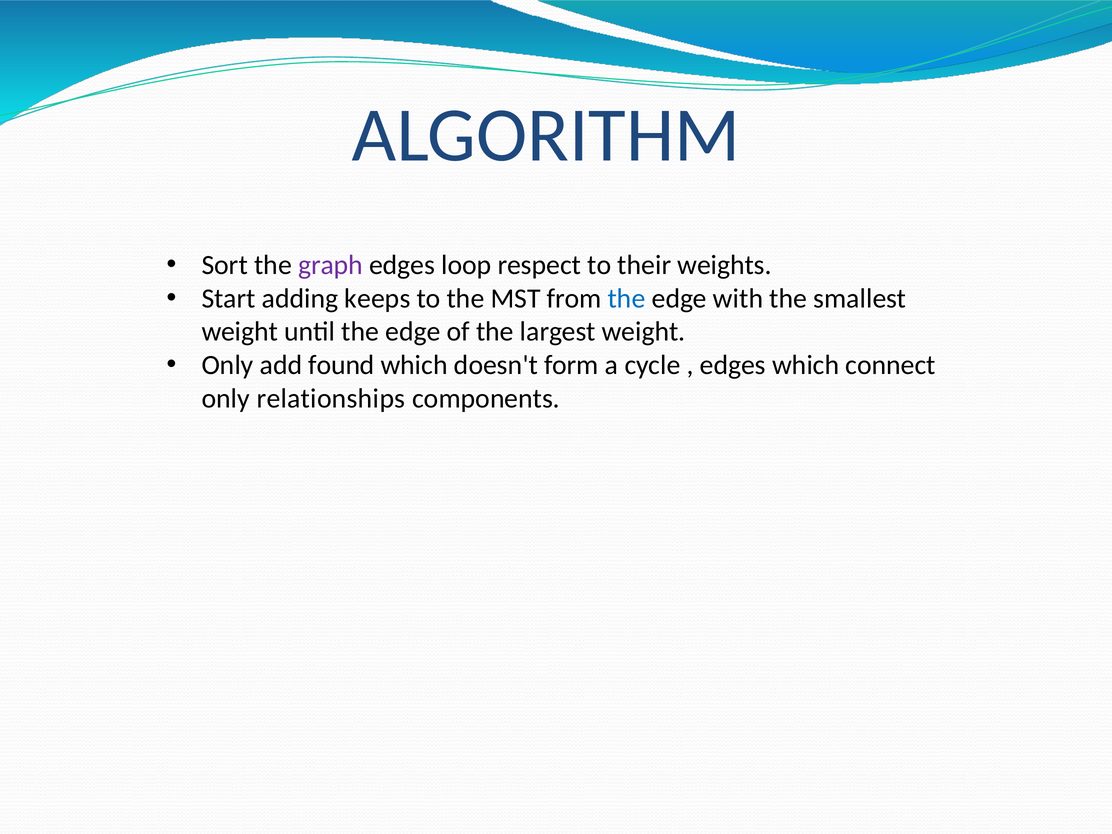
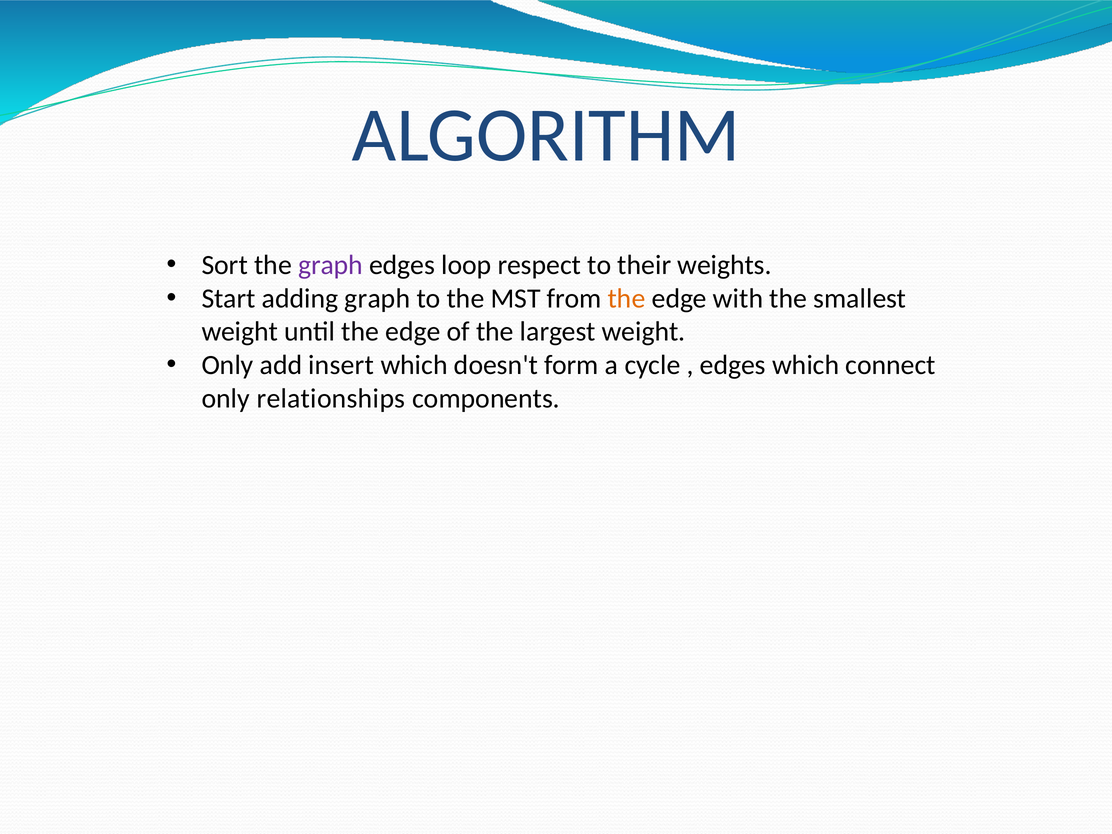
adding keeps: keeps -> graph
the at (627, 298) colour: blue -> orange
found: found -> insert
